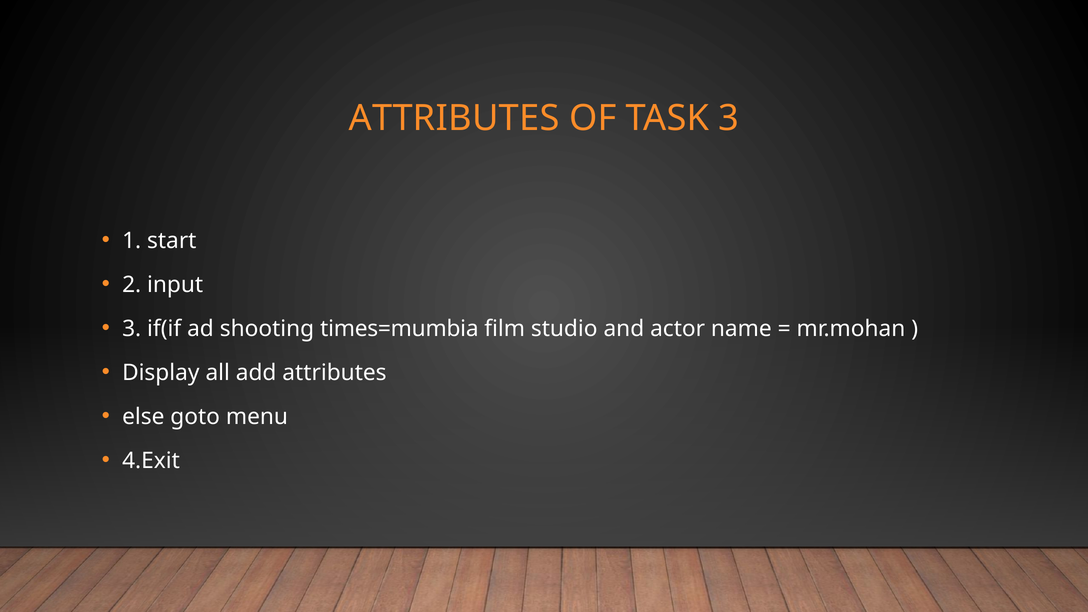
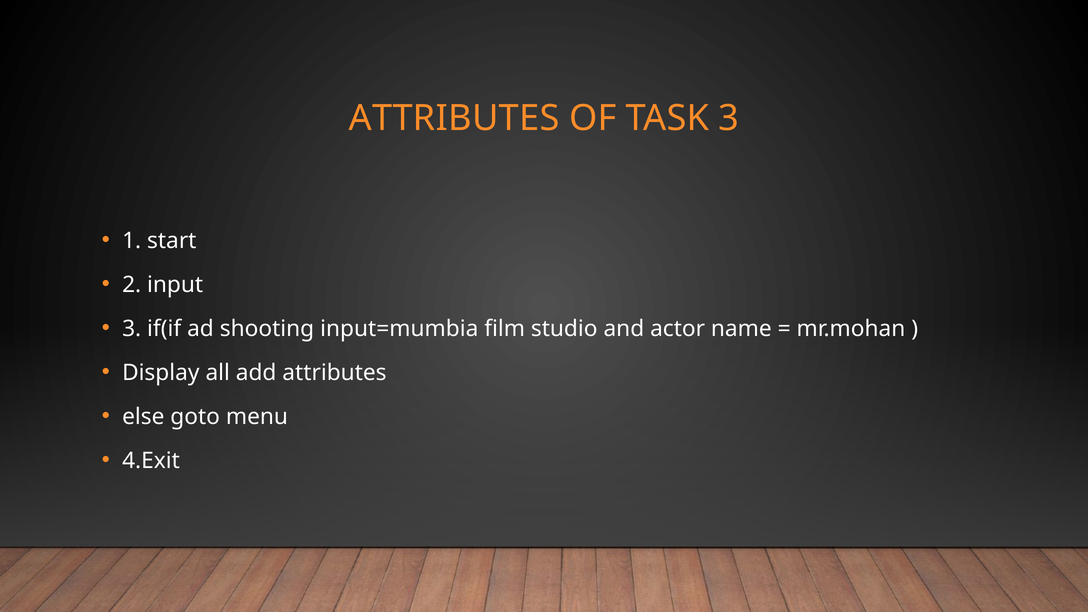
times=mumbia: times=mumbia -> input=mumbia
